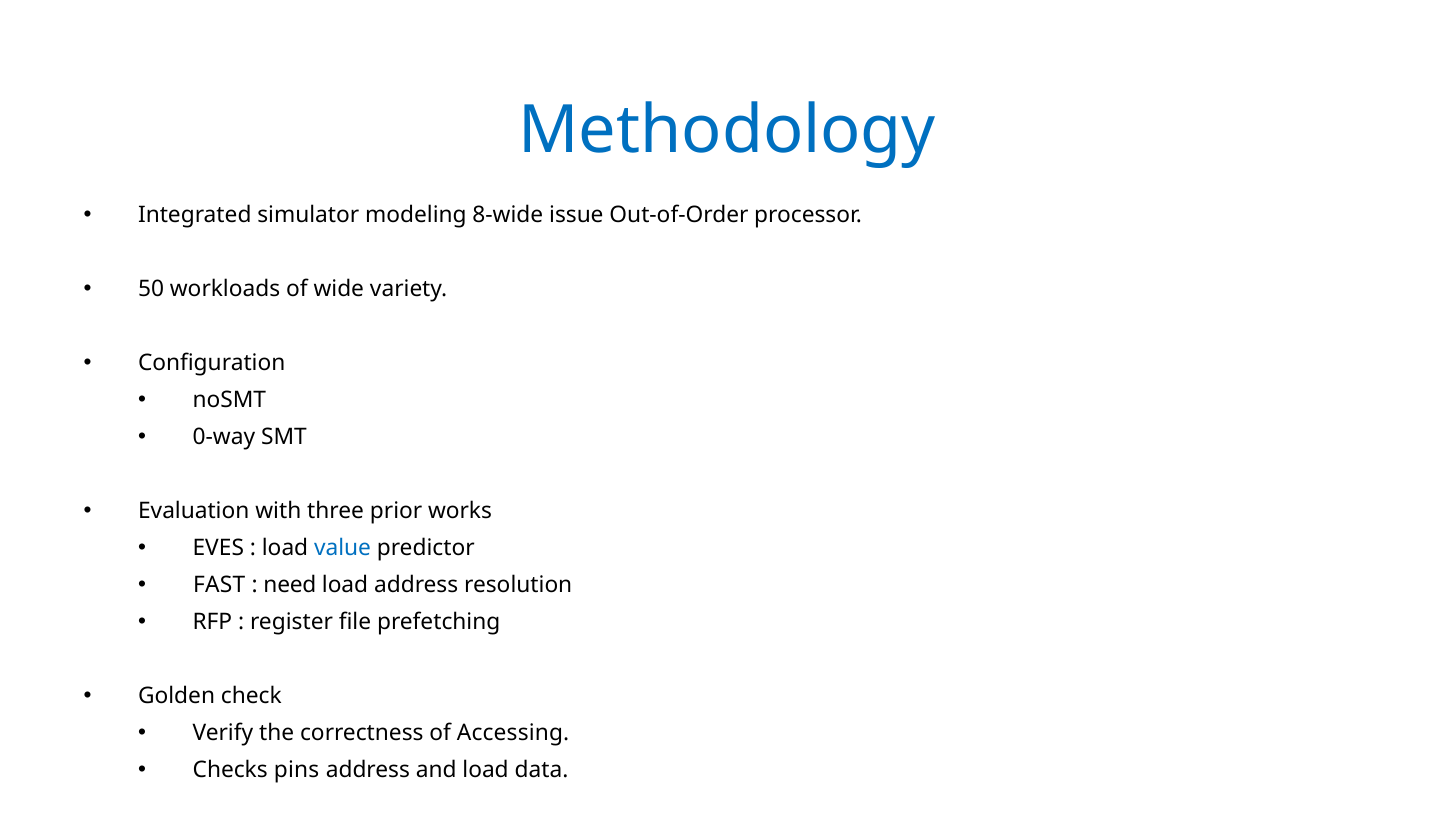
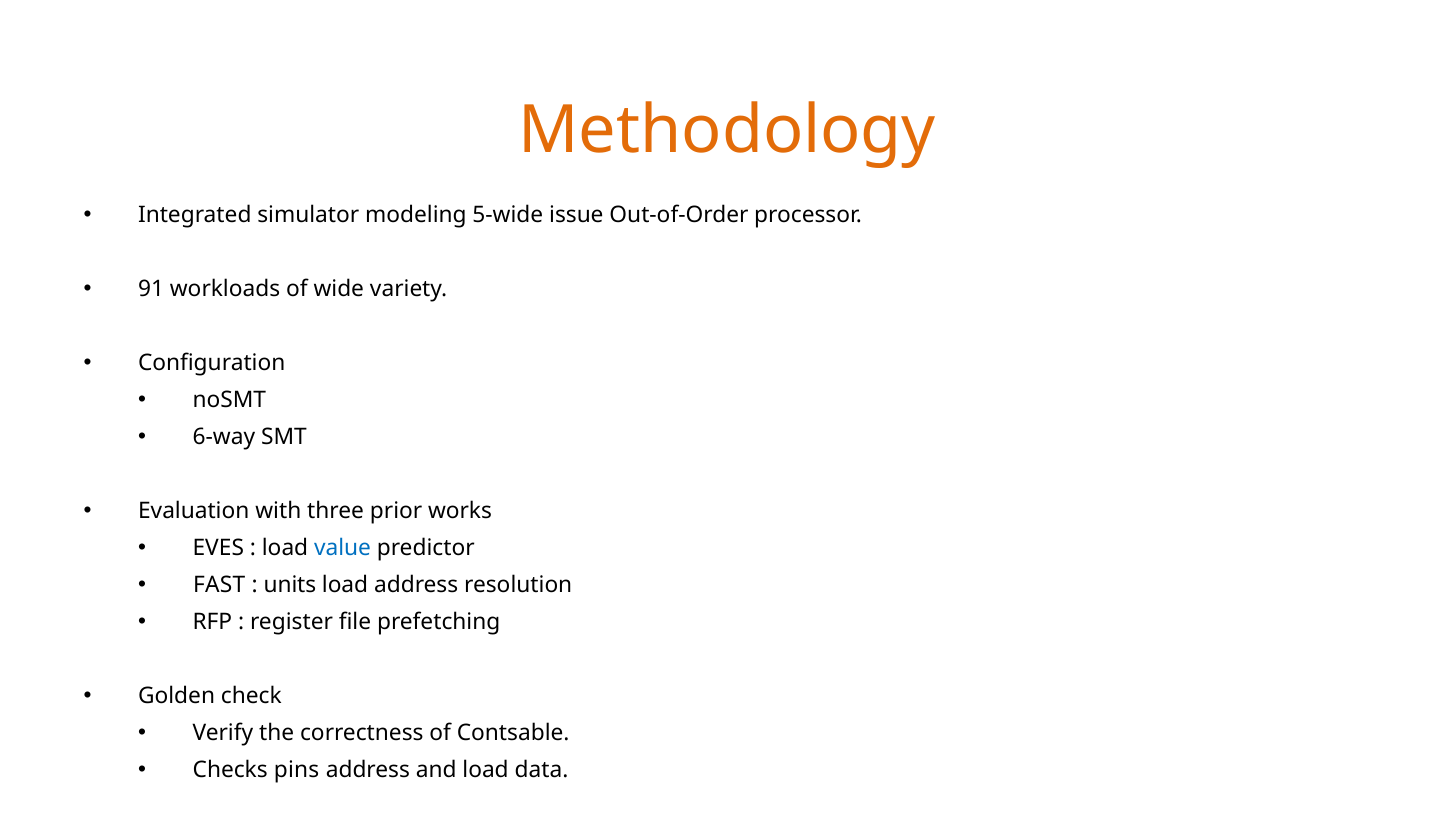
Methodology colour: blue -> orange
8-wide: 8-wide -> 5-wide
50: 50 -> 91
0-way: 0-way -> 6-way
need: need -> units
Accessing: Accessing -> Contsable
